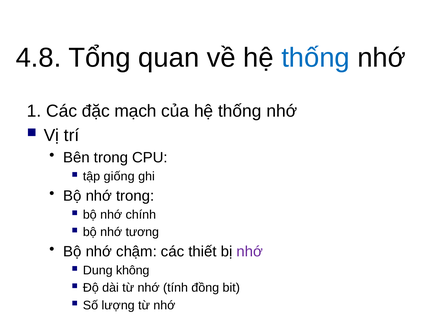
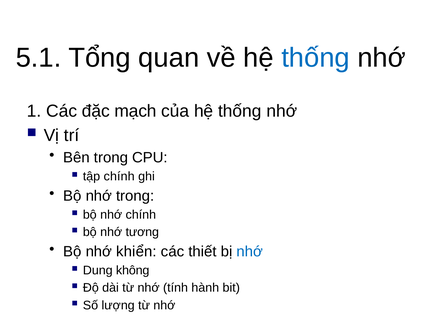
4.8: 4.8 -> 5.1
tập giống: giống -> chính
chậm: chậm -> khiển
nhớ at (250, 252) colour: purple -> blue
đồng: đồng -> hành
